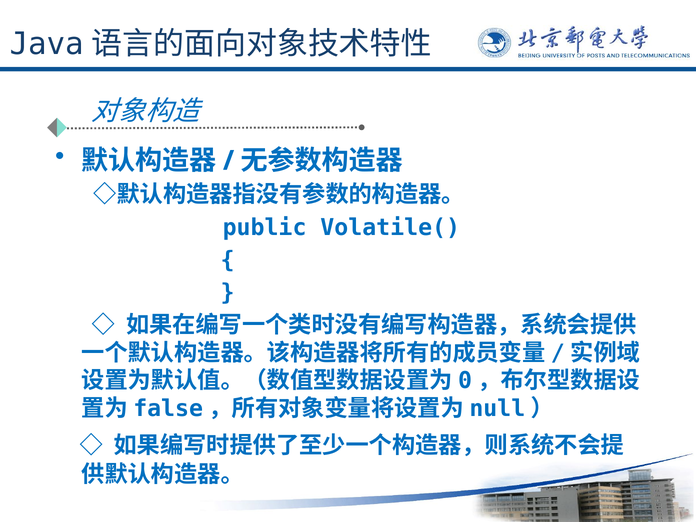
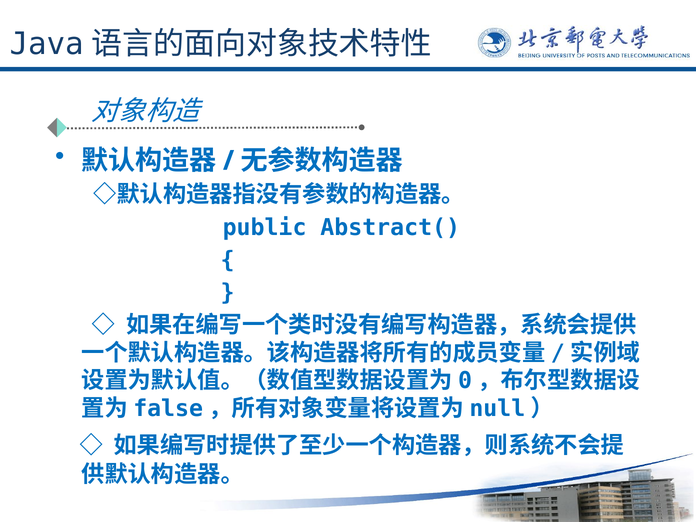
Volatile(: Volatile( -> Abstract(
